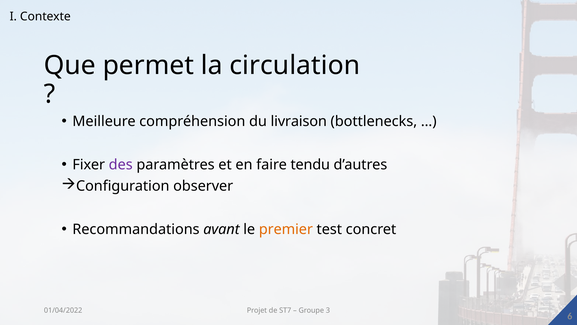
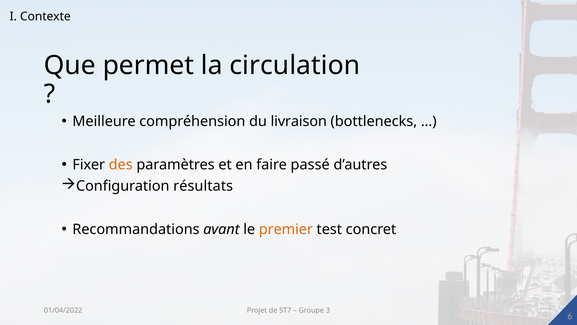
des colour: purple -> orange
tendu: tendu -> passé
observer: observer -> résultats
